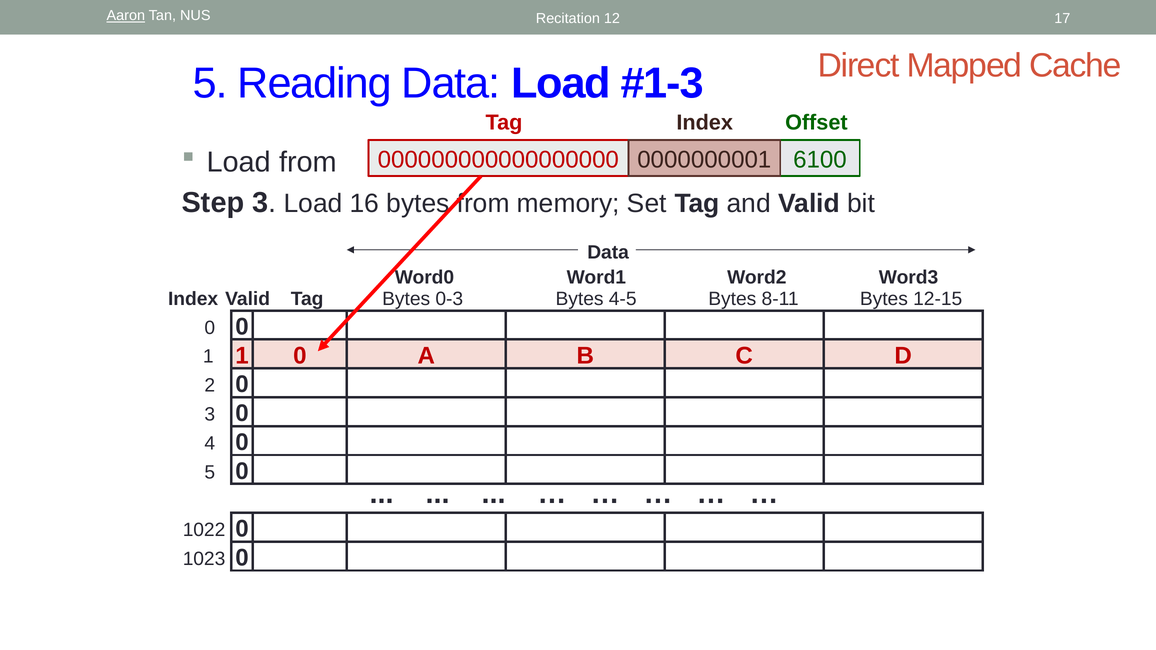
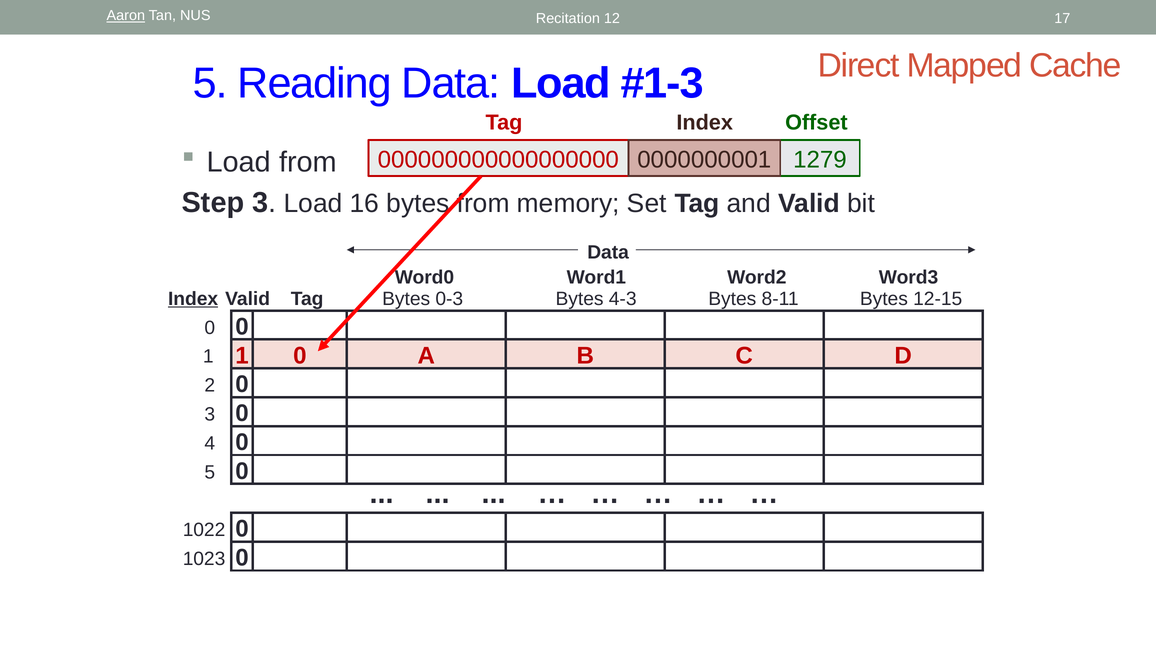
6100: 6100 -> 1279
Index at (193, 299) underline: none -> present
4-5: 4-5 -> 4-3
